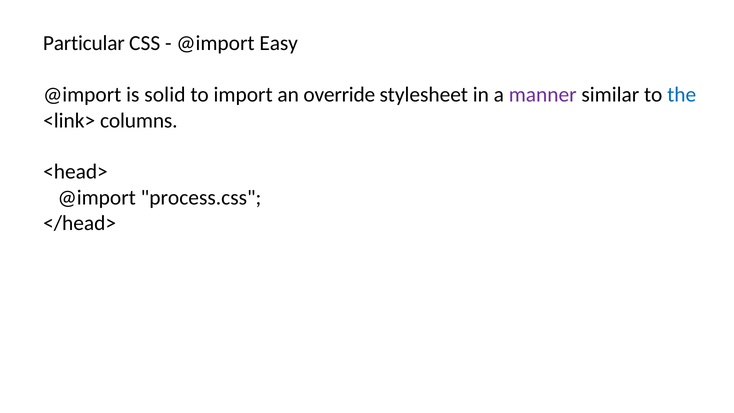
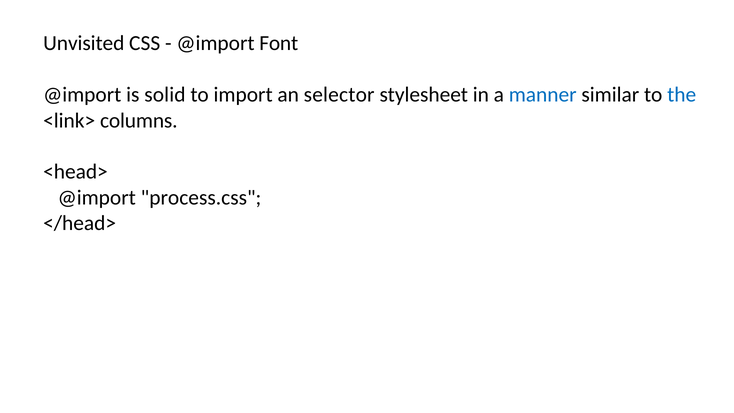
Particular: Particular -> Unvisited
Easy: Easy -> Font
override: override -> selector
manner colour: purple -> blue
